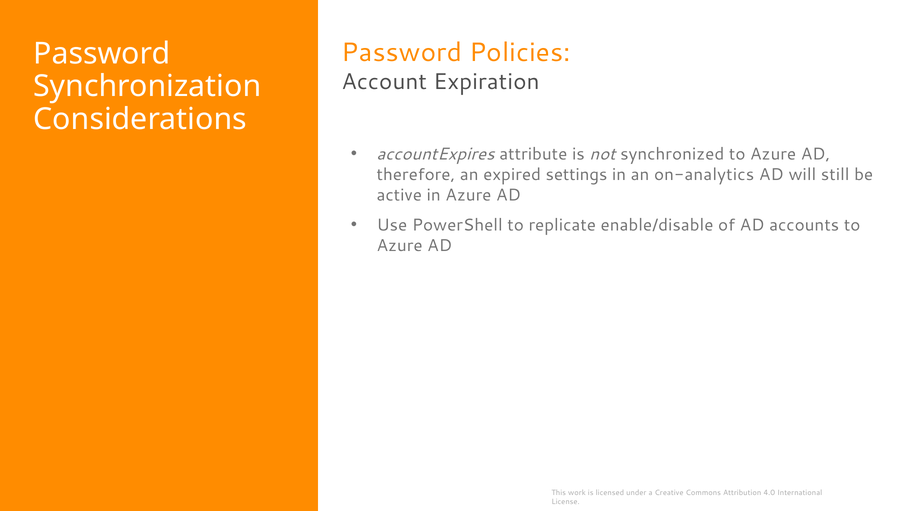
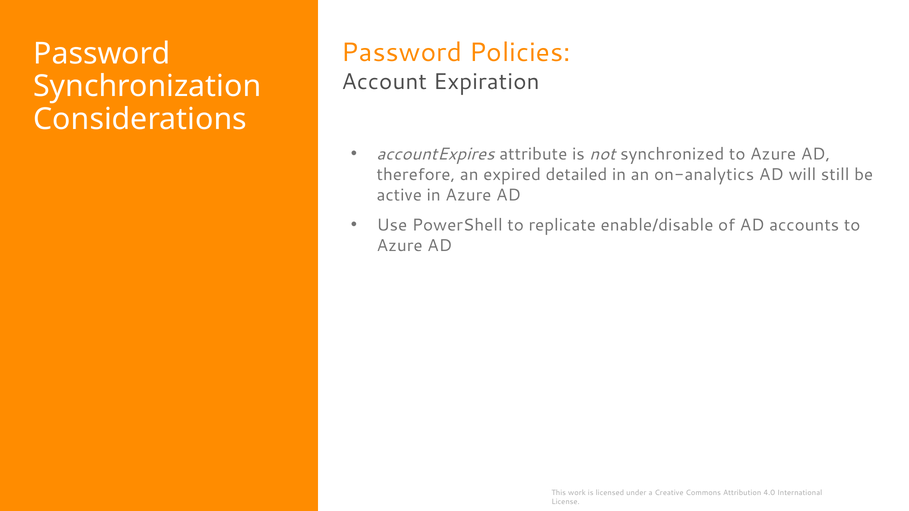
settings: settings -> detailed
